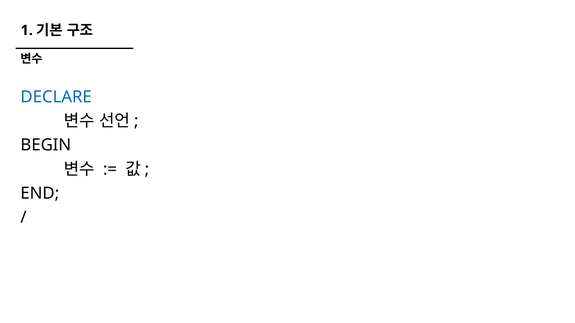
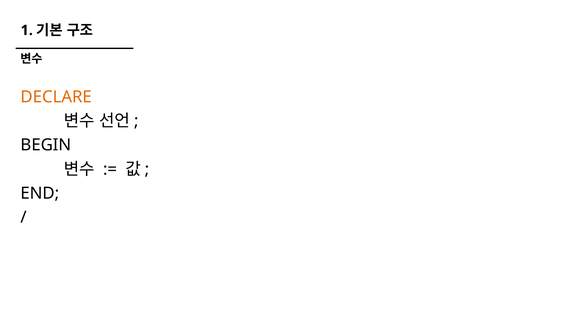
DECLARE colour: blue -> orange
